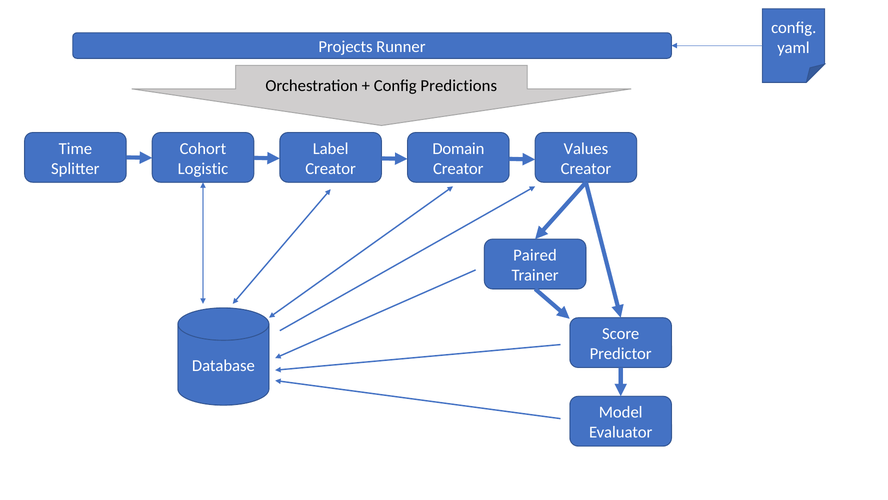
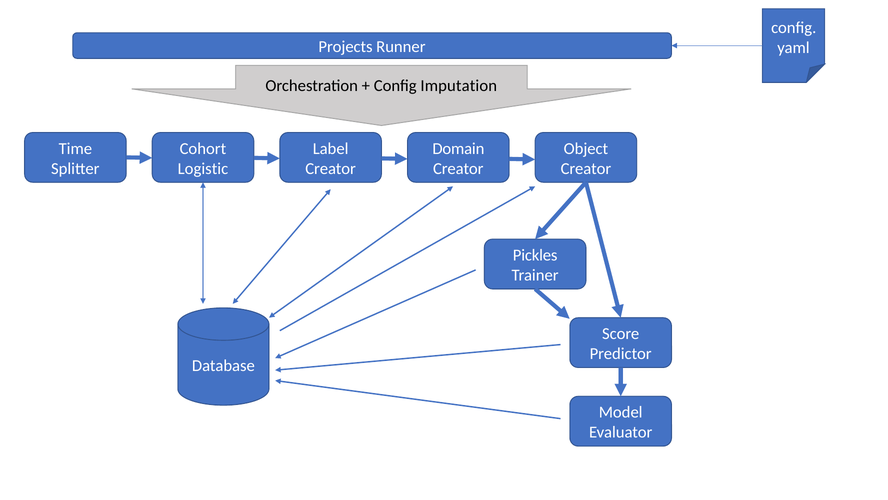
Predictions: Predictions -> Imputation
Values: Values -> Object
Paired: Paired -> Pickles
